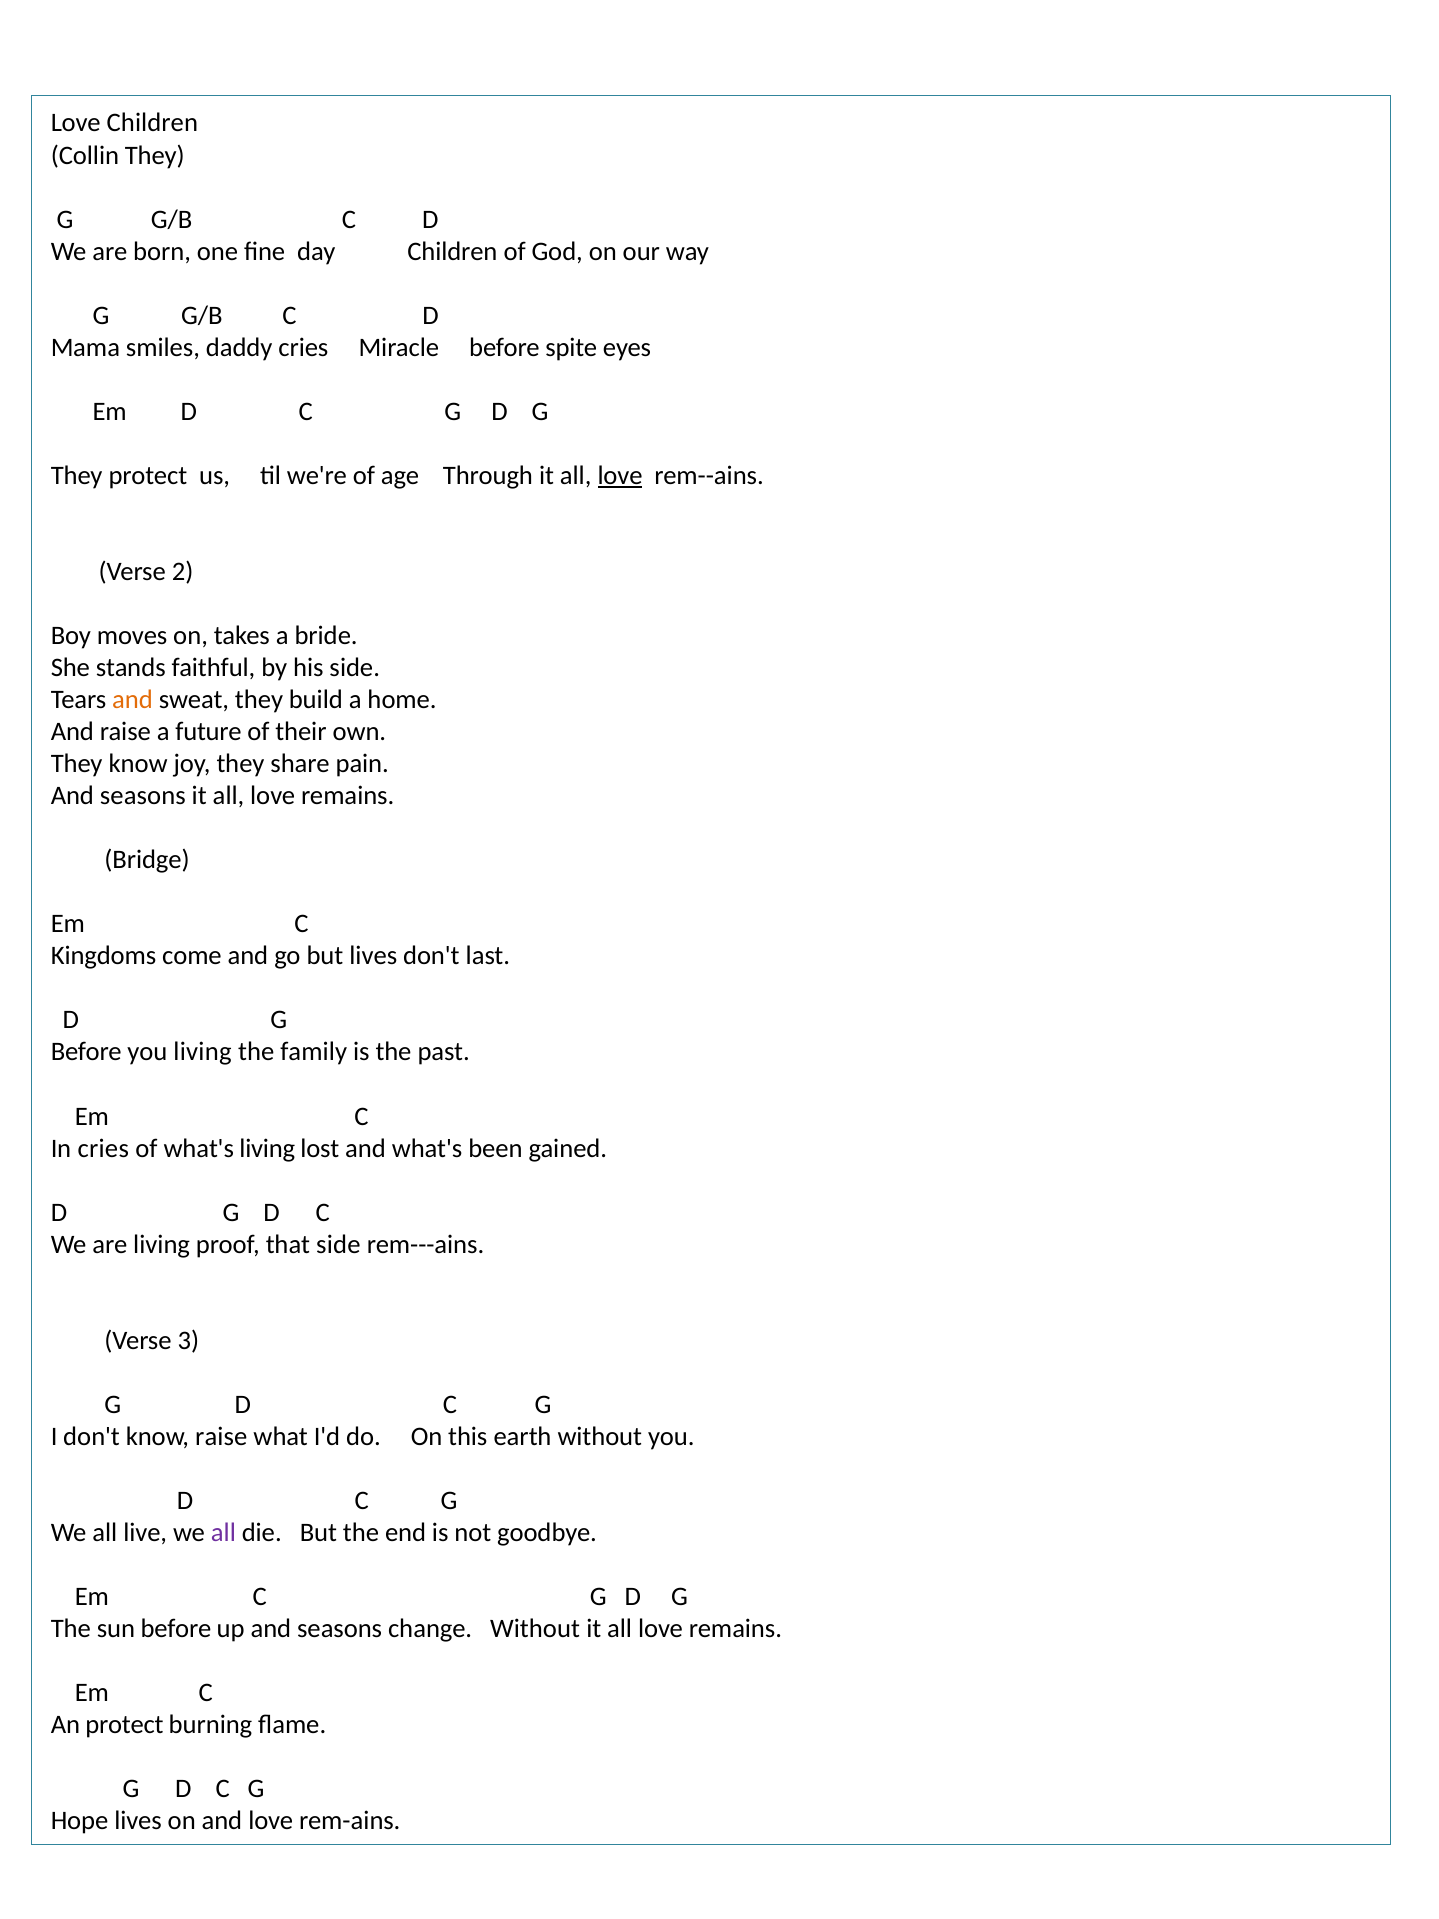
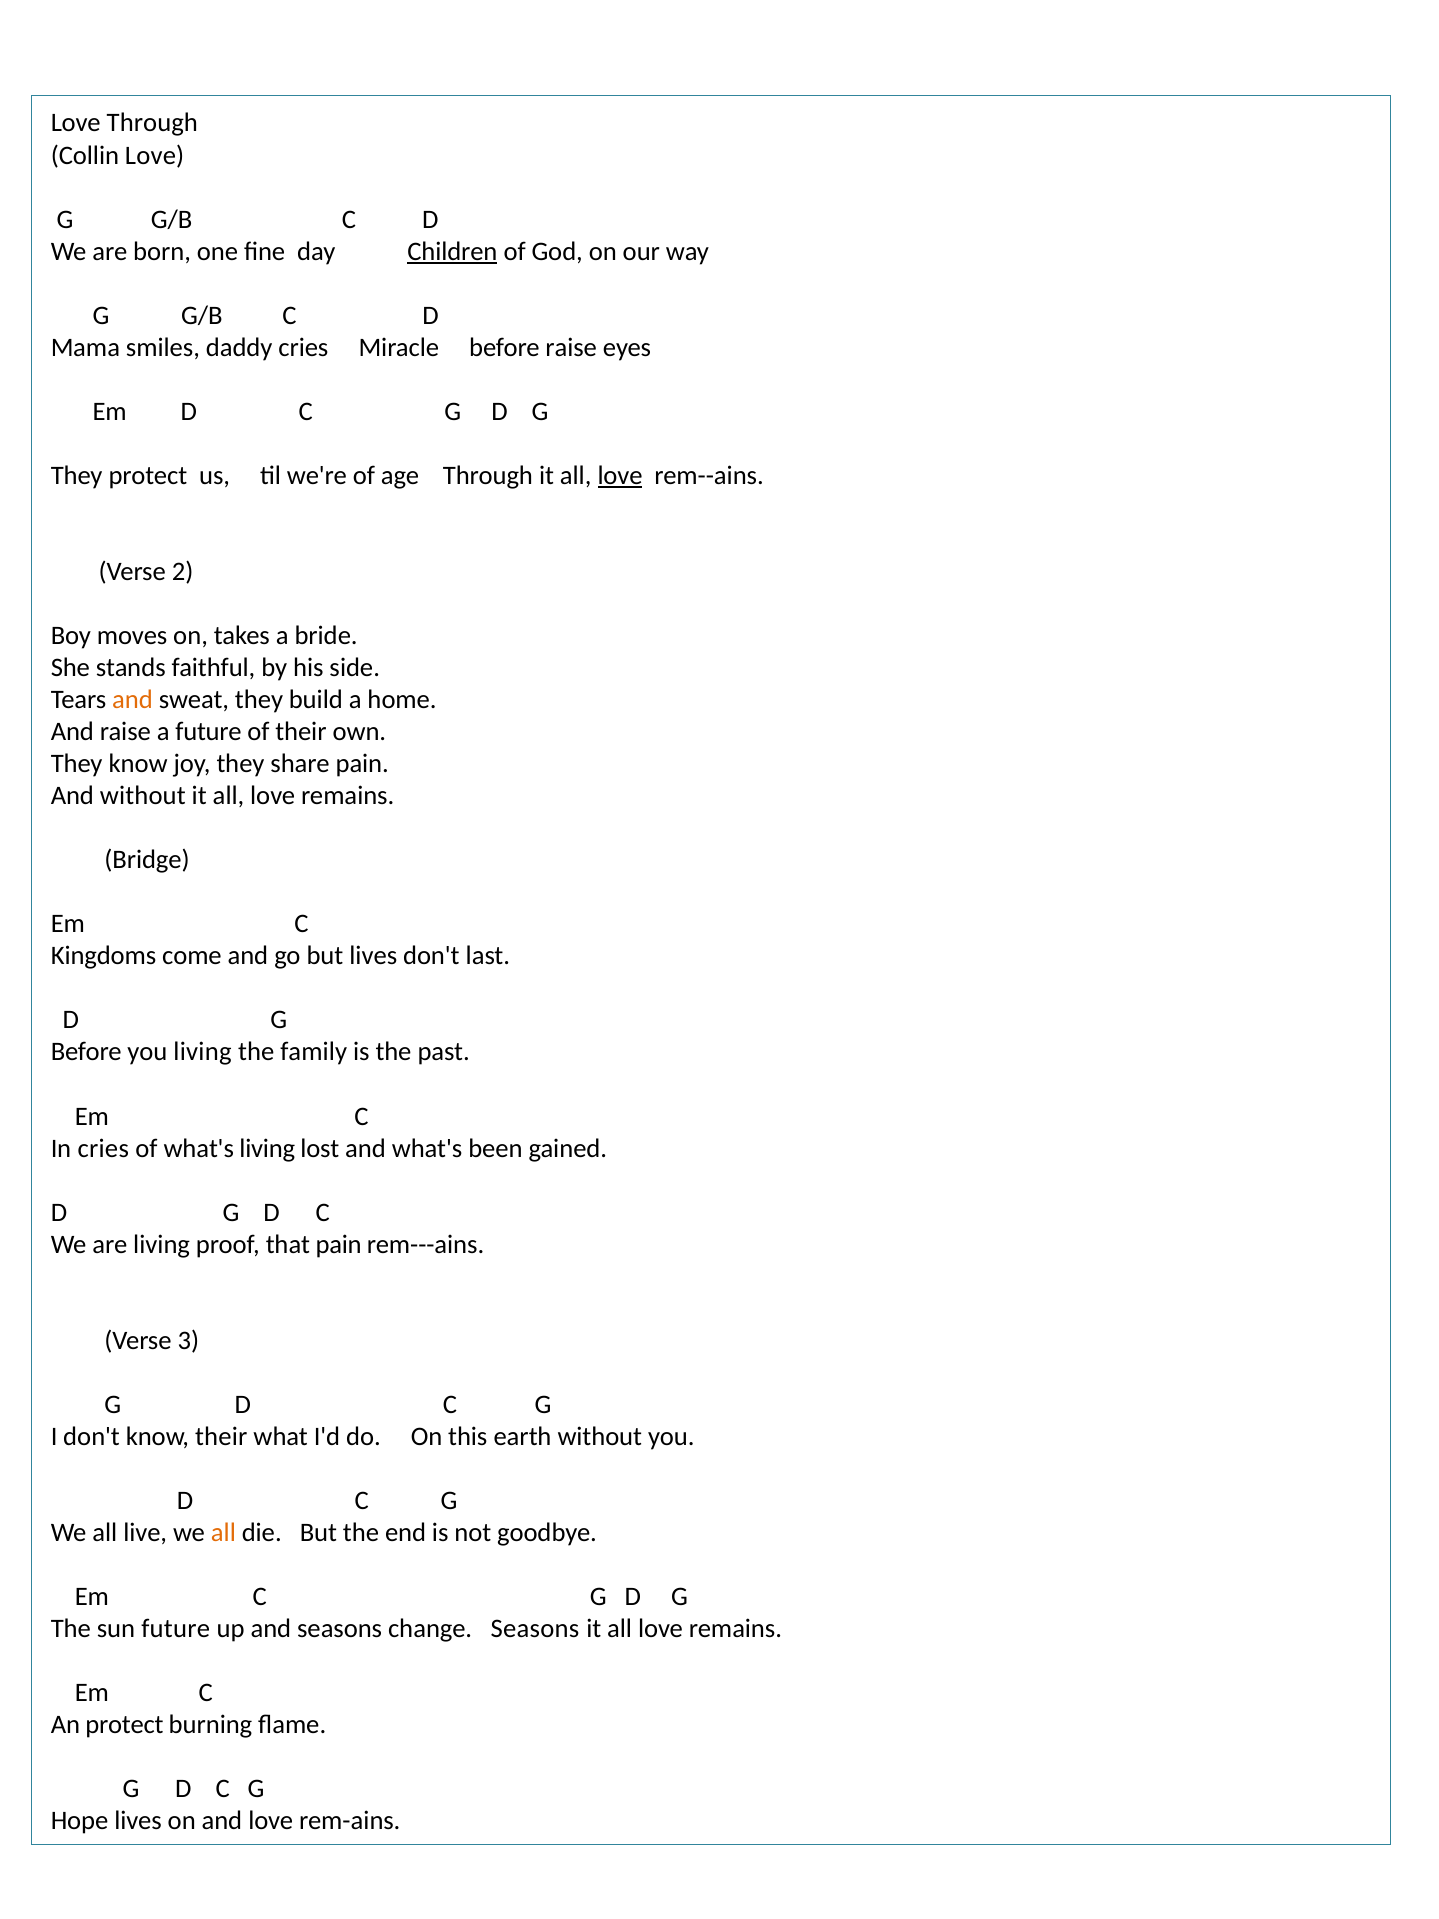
Love Children: Children -> Through
Collin They: They -> Love
Children at (452, 251) underline: none -> present
before spite: spite -> raise
seasons at (143, 796): seasons -> without
that side: side -> pain
know raise: raise -> their
all at (223, 1532) colour: purple -> orange
sun before: before -> future
change Without: Without -> Seasons
